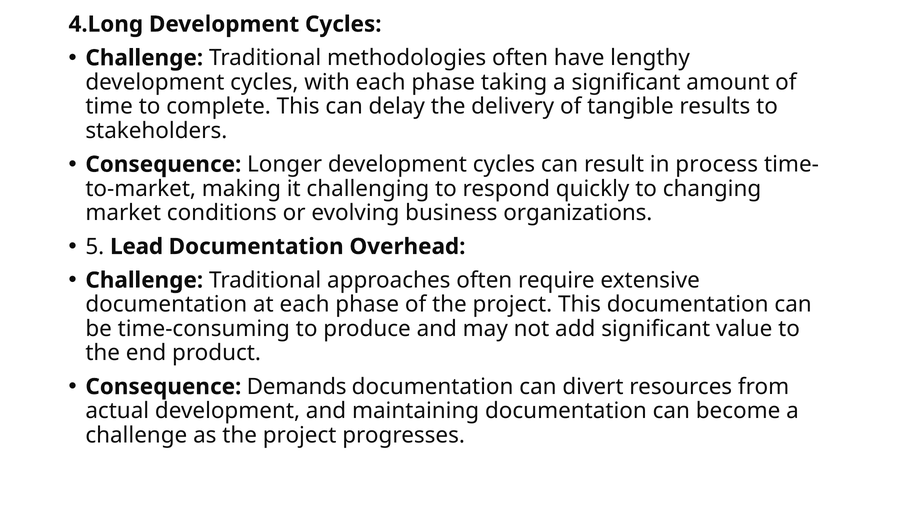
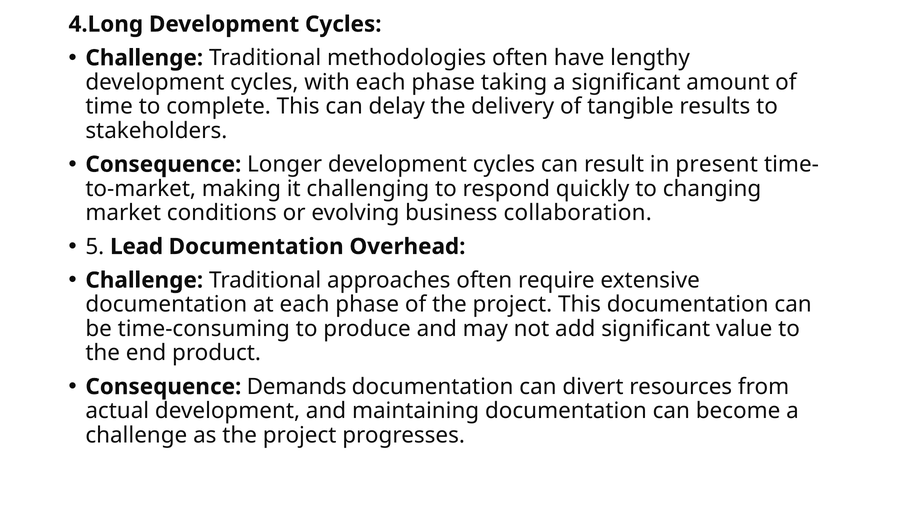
process: process -> present
organizations: organizations -> collaboration
